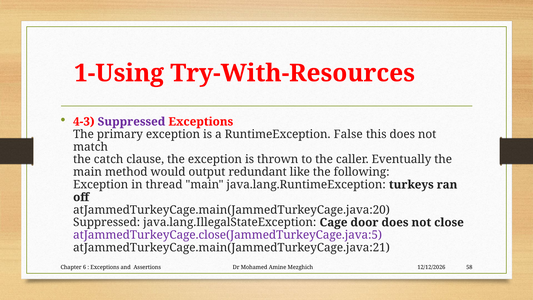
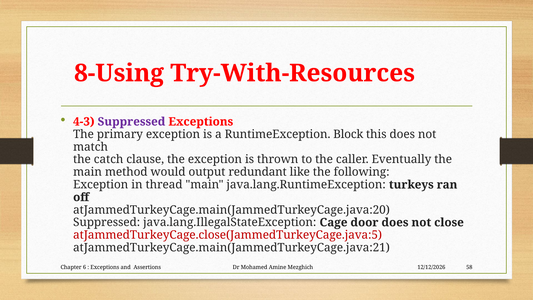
1-Using: 1-Using -> 8-Using
False: False -> Block
atJammedTurkeyCage.close(JammedTurkeyCage.java:5 colour: purple -> red
